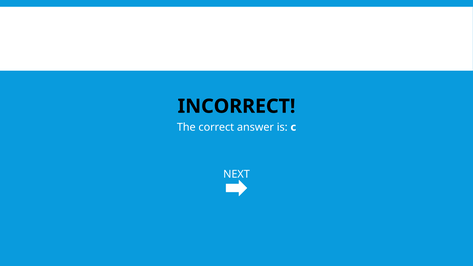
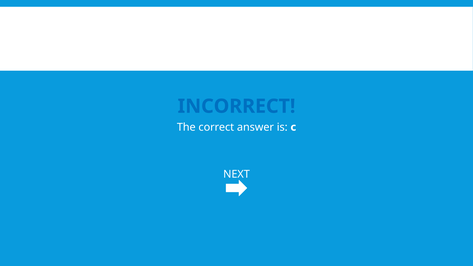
INCORRECT colour: black -> blue
